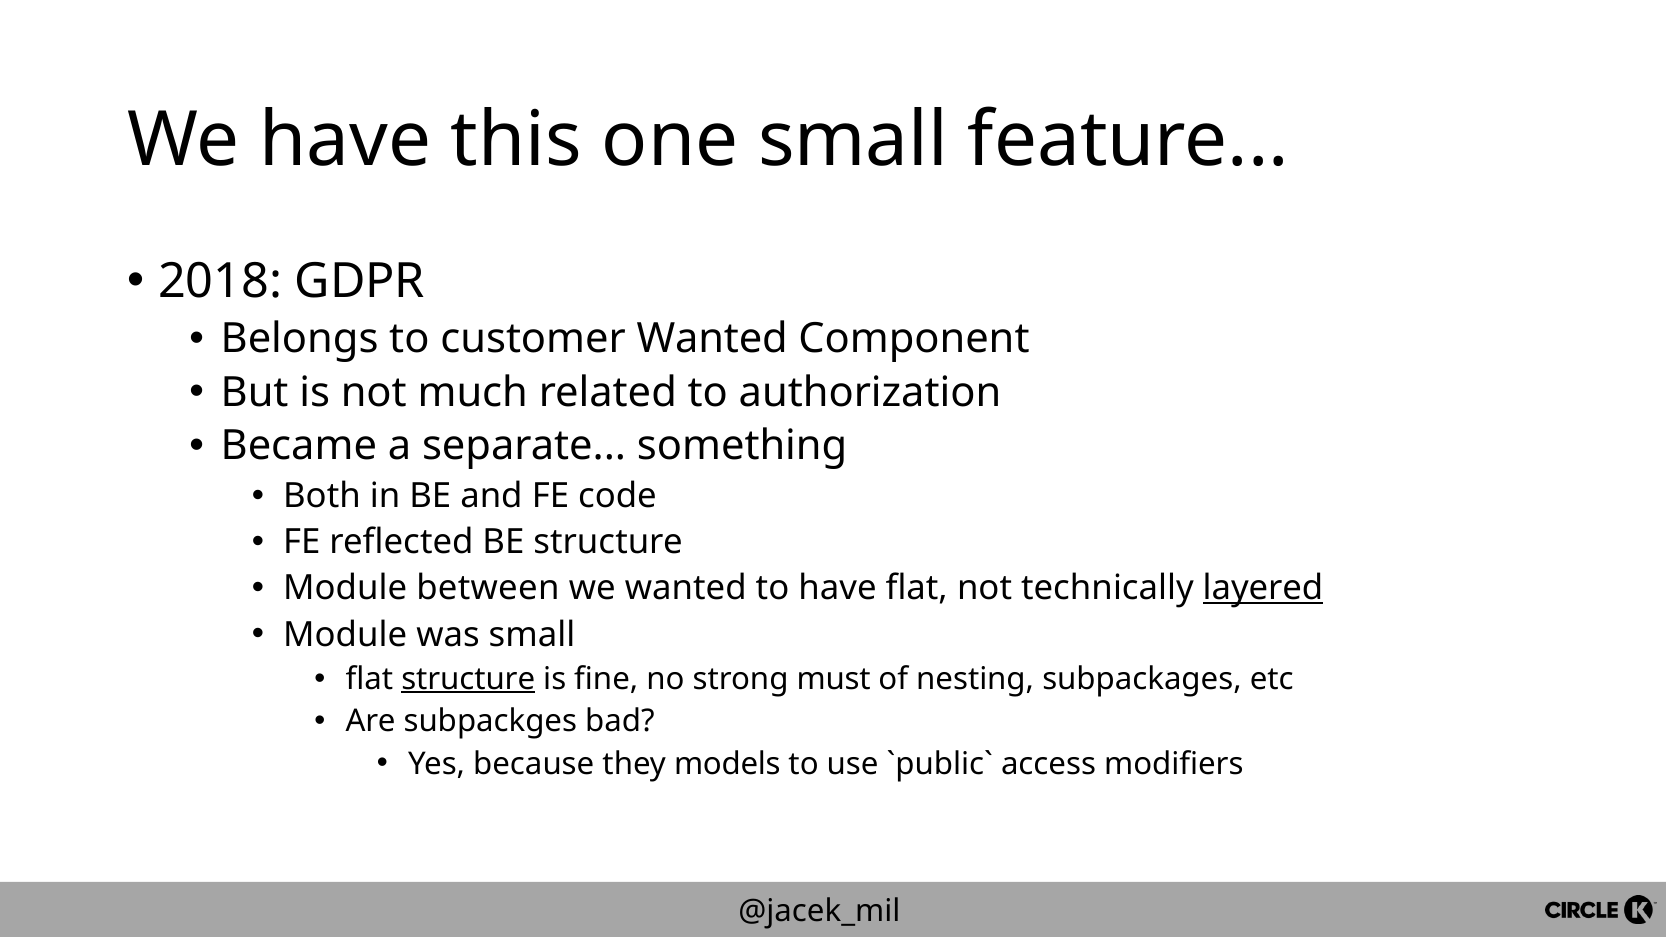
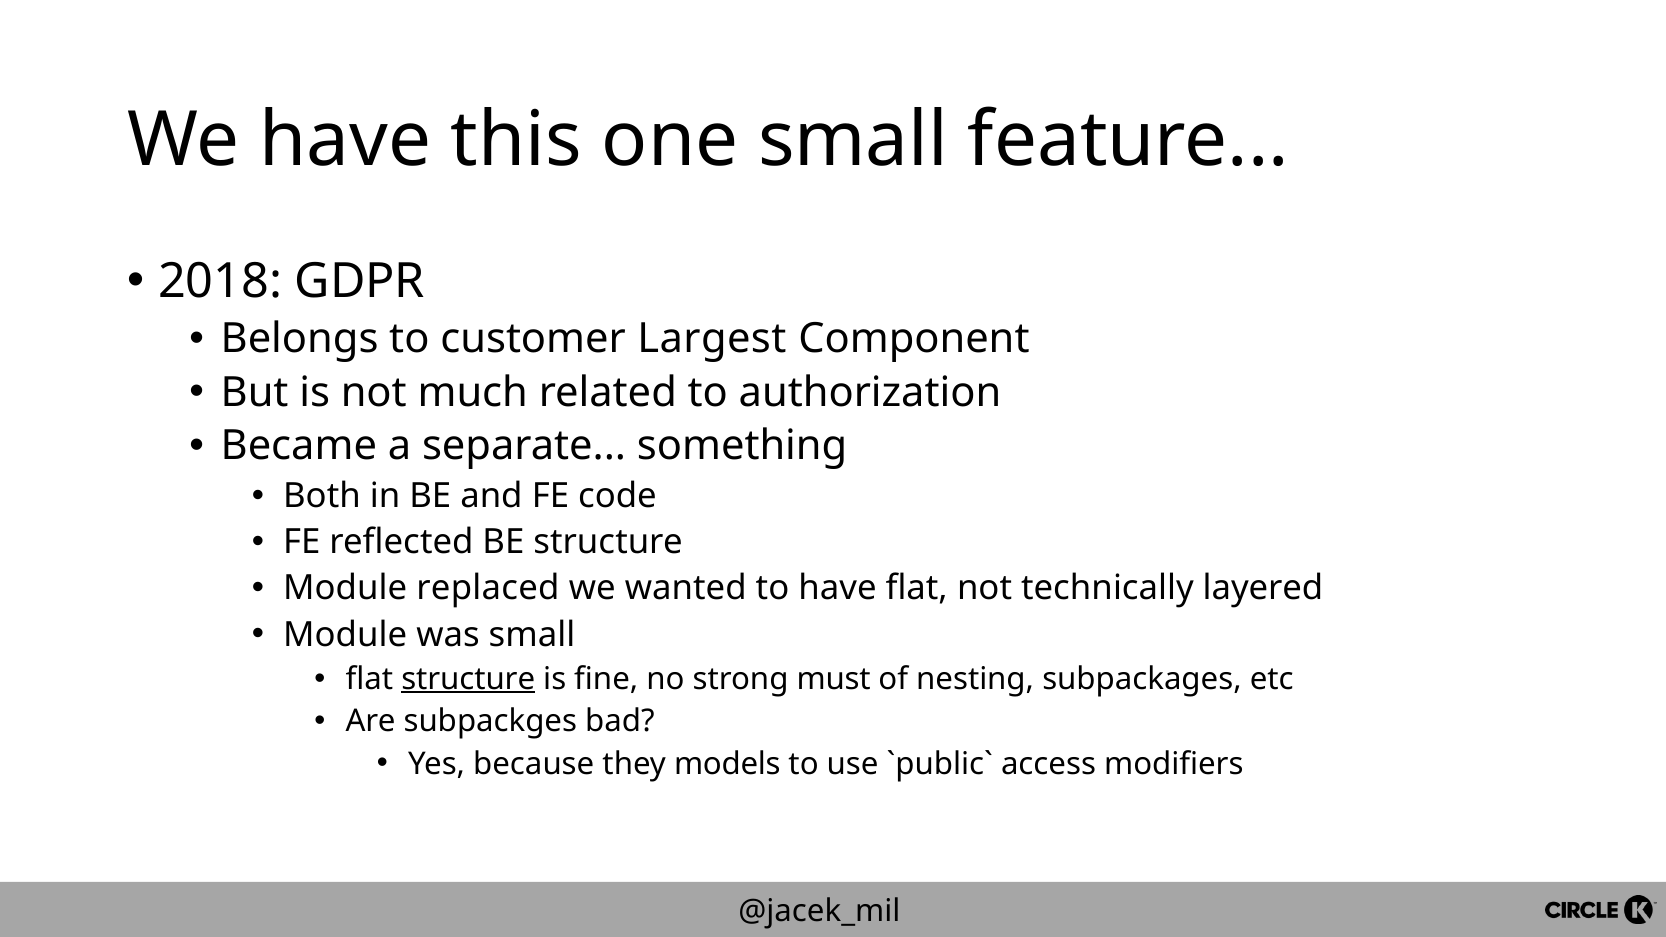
customer Wanted: Wanted -> Largest
between: between -> replaced
layered underline: present -> none
